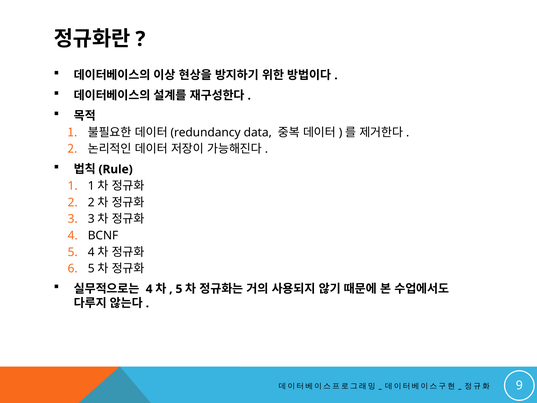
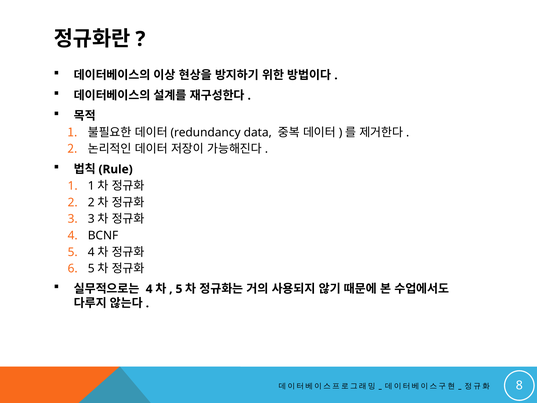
9: 9 -> 8
